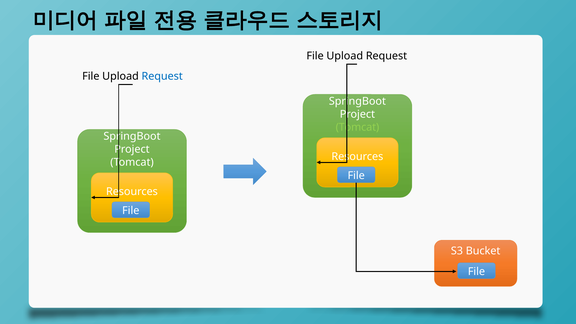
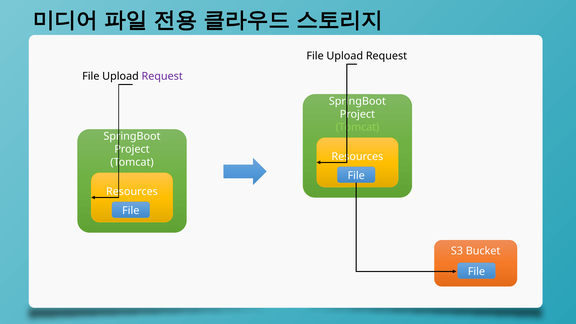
Request at (162, 76) colour: blue -> purple
